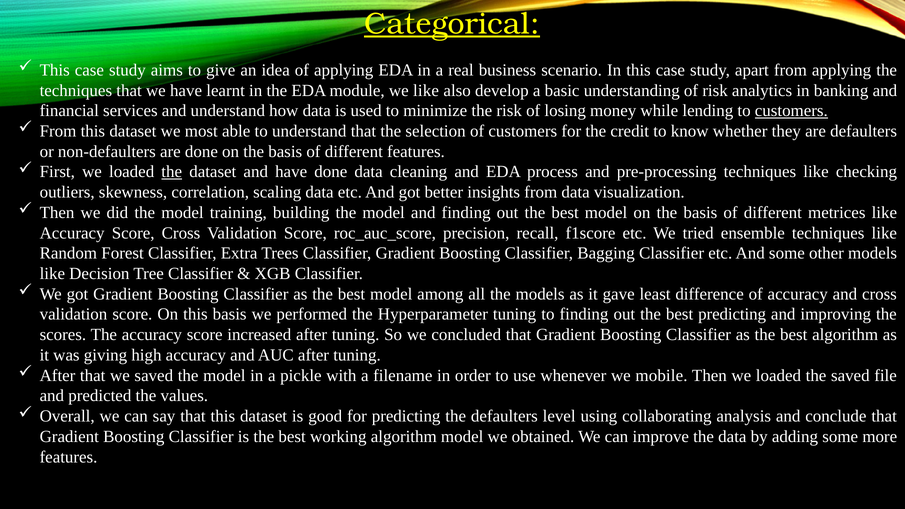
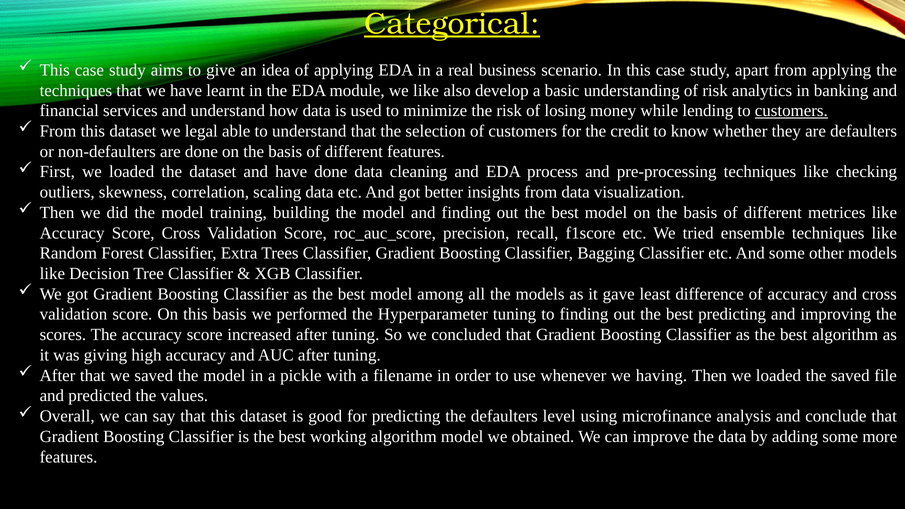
most: most -> legal
the at (172, 172) underline: present -> none
mobile: mobile -> having
collaborating: collaborating -> microfinance
